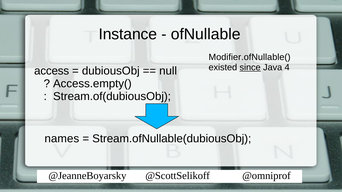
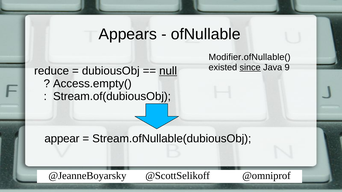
Instance: Instance -> Appears
4: 4 -> 9
access: access -> reduce
null underline: none -> present
names: names -> appear
